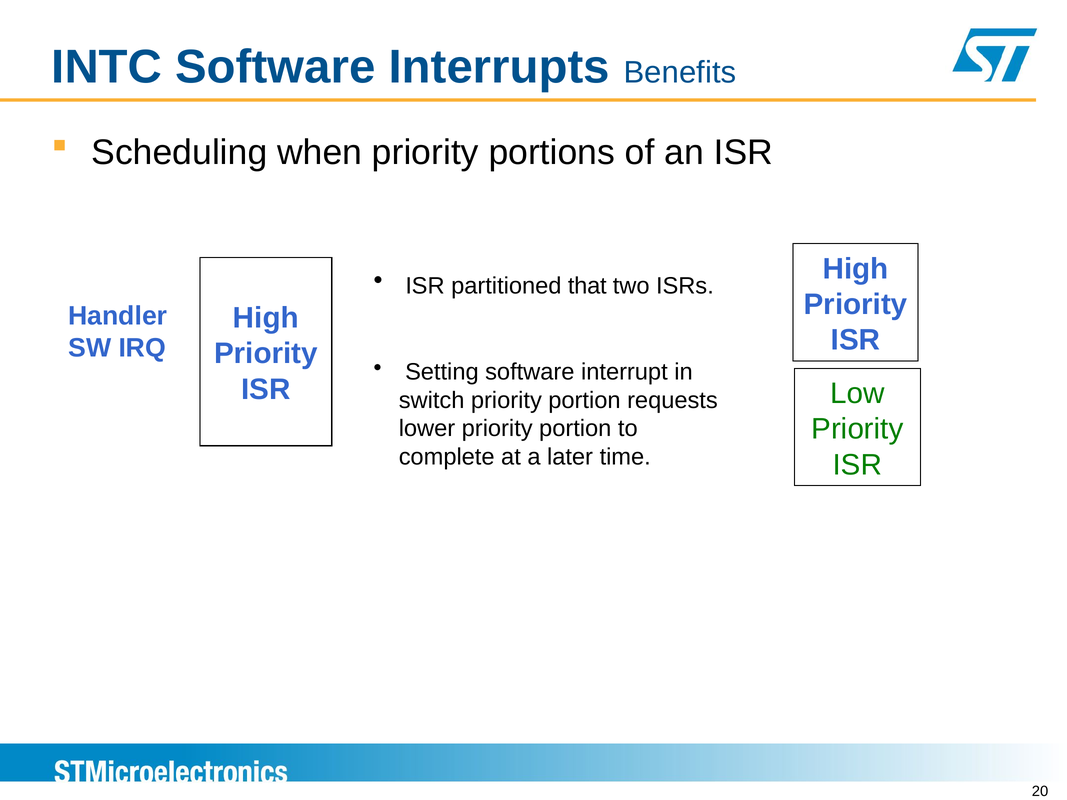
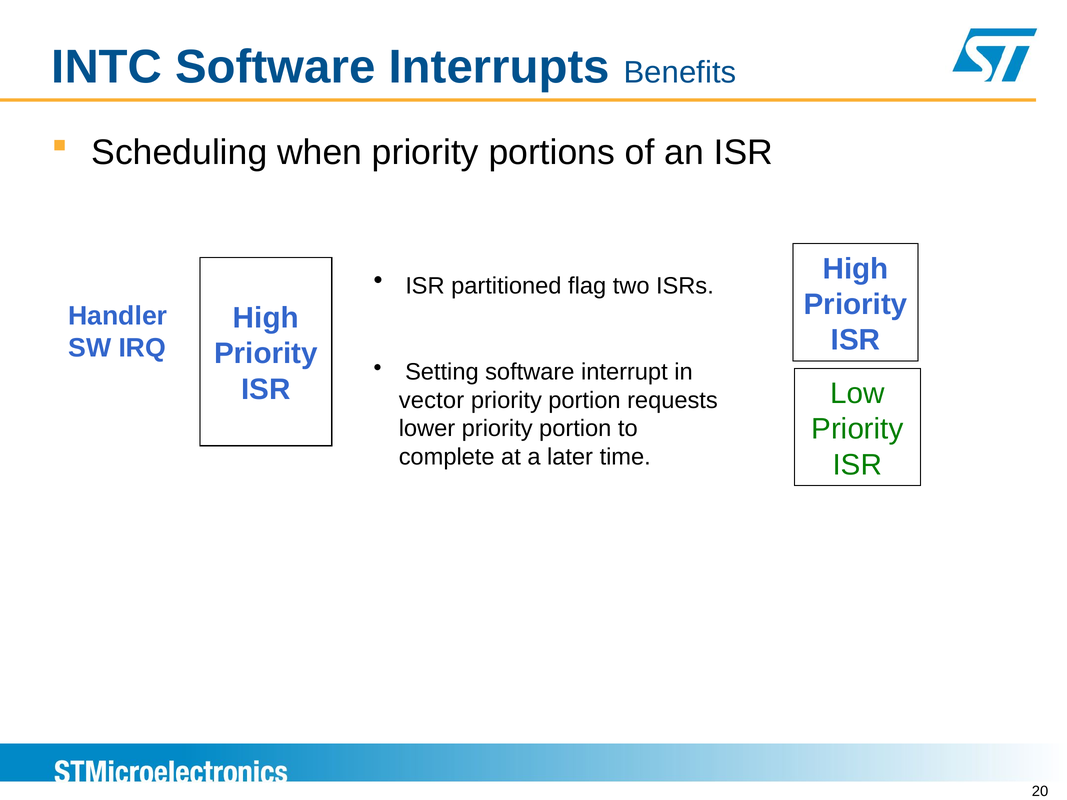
that: that -> flag
switch: switch -> vector
